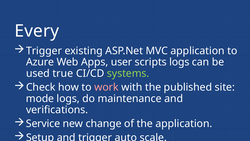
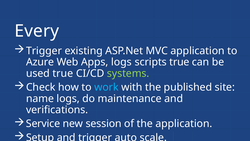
Apps user: user -> logs
scripts logs: logs -> true
work colour: pink -> light blue
mode: mode -> name
change: change -> session
